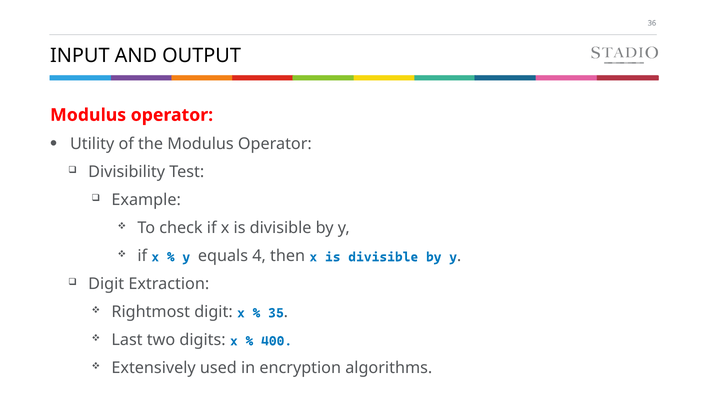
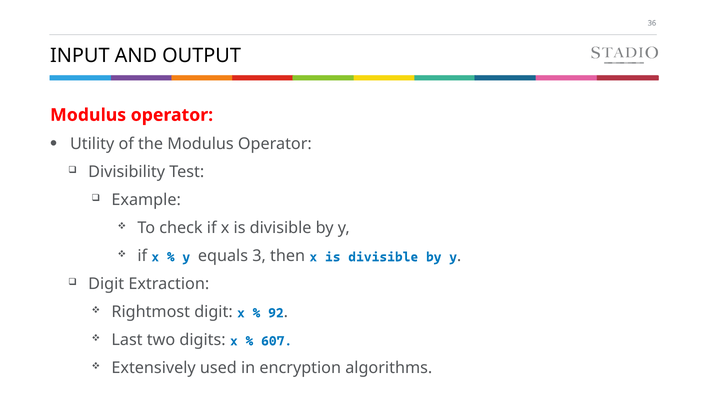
4: 4 -> 3
35: 35 -> 92
400: 400 -> 607
